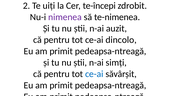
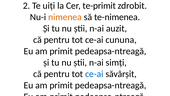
te-începi: te-începi -> te-primit
nimenea colour: purple -> orange
dincolo: dincolo -> cununa
